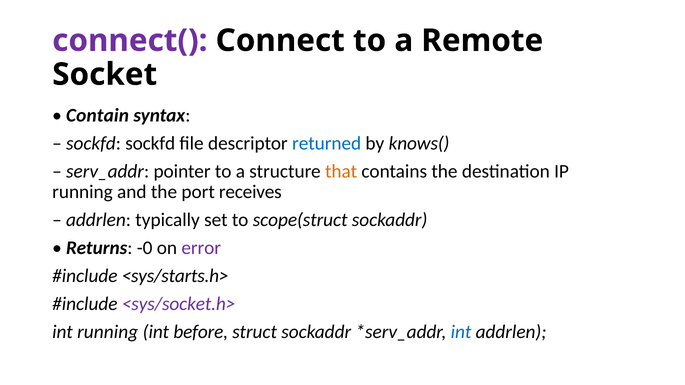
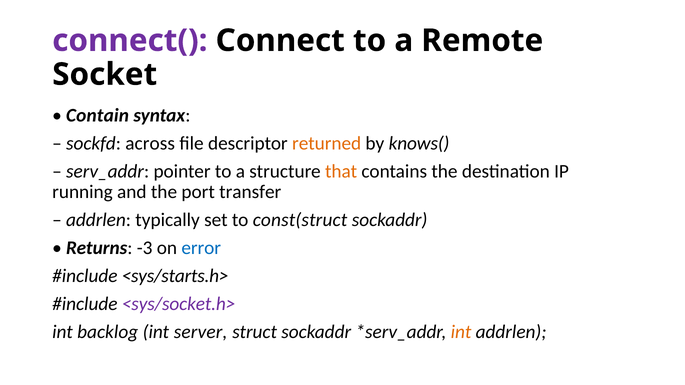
sockfd sockfd: sockfd -> across
returned colour: blue -> orange
receives: receives -> transfer
scope(struct: scope(struct -> const(struct
-0: -0 -> -3
error colour: purple -> blue
int running: running -> backlog
before: before -> server
int at (461, 332) colour: blue -> orange
